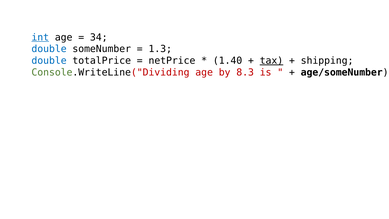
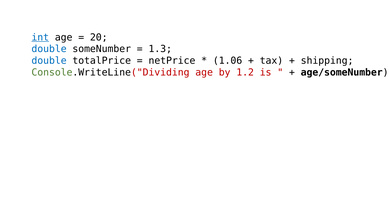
34: 34 -> 20
1.40: 1.40 -> 1.06
tax underline: present -> none
8.3: 8.3 -> 1.2
